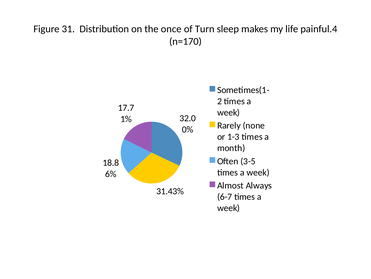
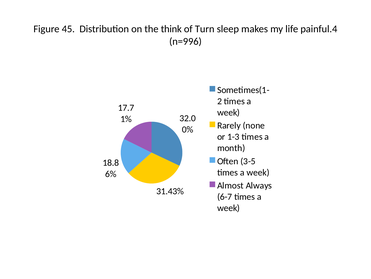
31: 31 -> 45
once: once -> think
n=170: n=170 -> n=996
